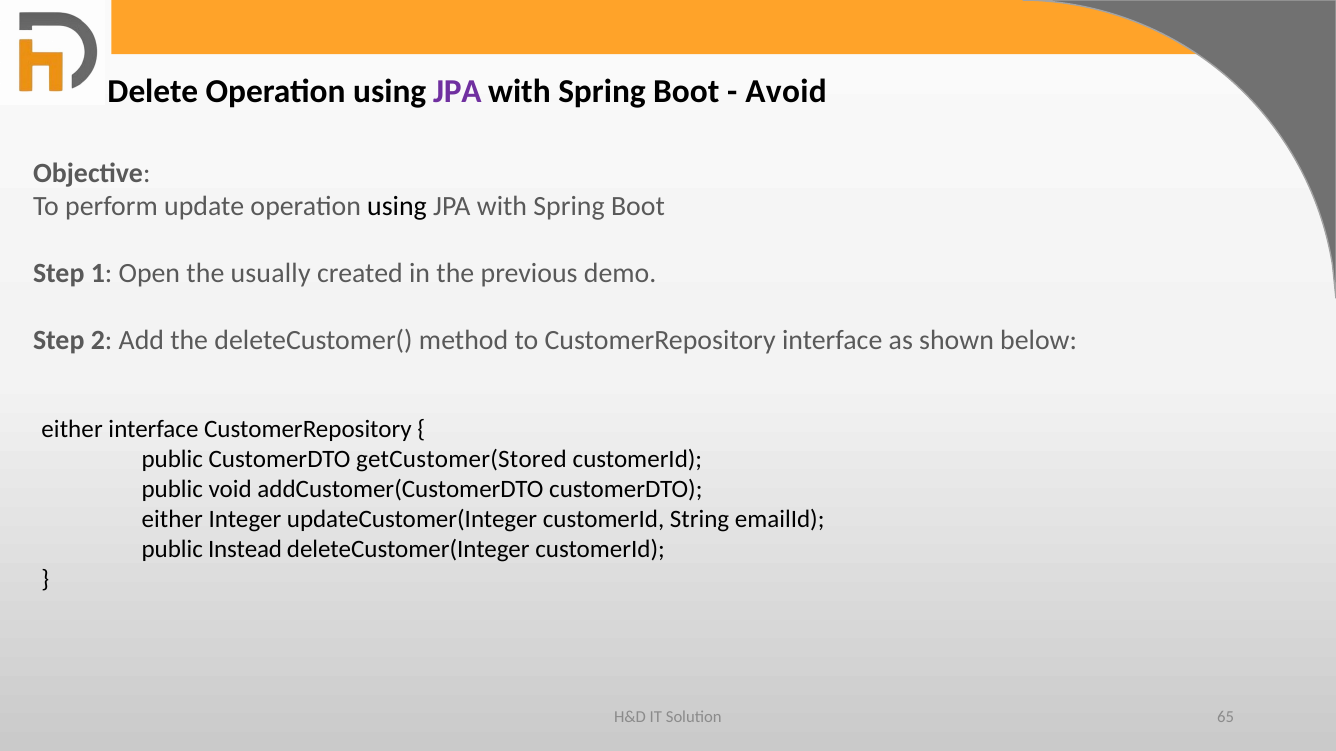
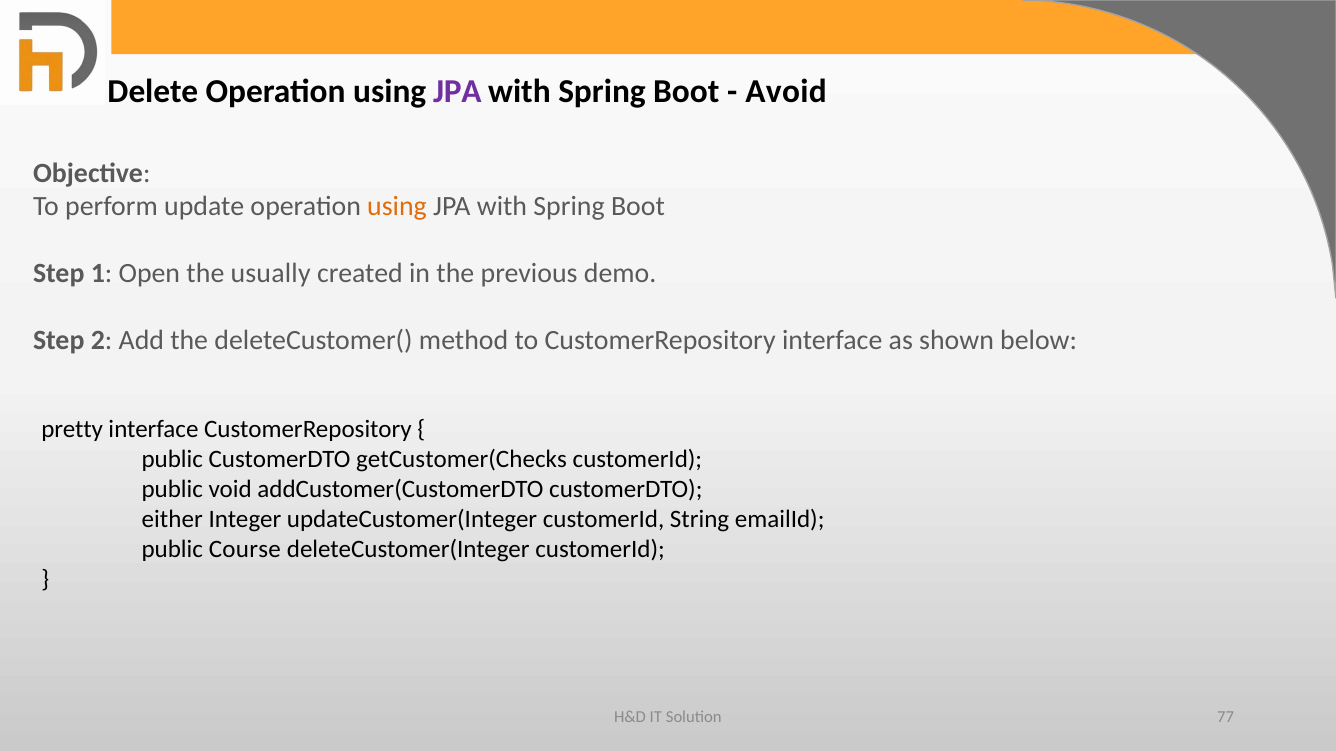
using at (397, 206) colour: black -> orange
either at (72, 430): either -> pretty
getCustomer(Stored: getCustomer(Stored -> getCustomer(Checks
Instead: Instead -> Course
65: 65 -> 77
